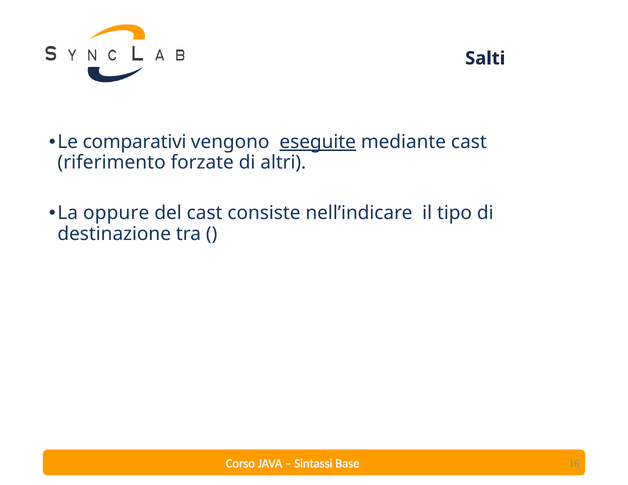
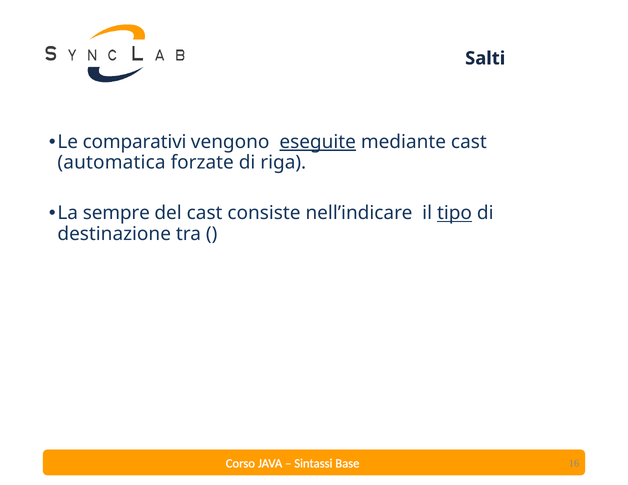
riferimento: riferimento -> automatica
altri: altri -> riga
oppure: oppure -> sempre
tipo underline: none -> present
